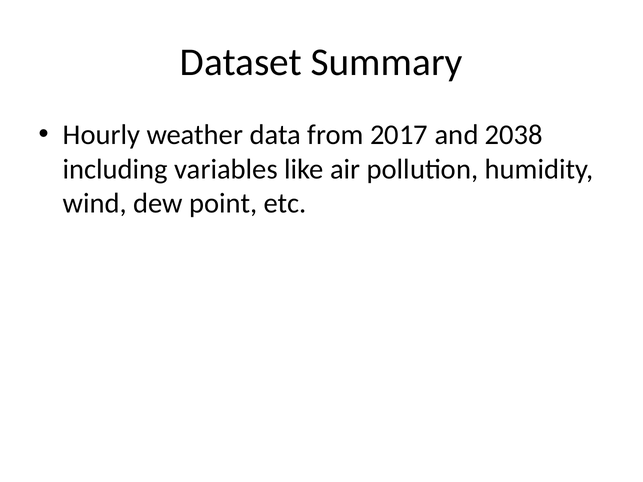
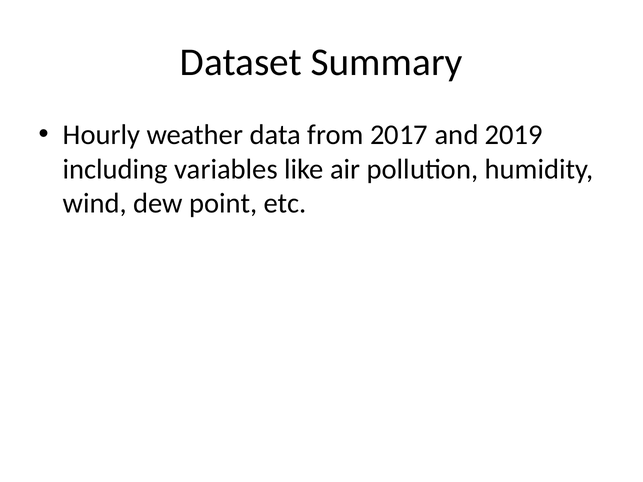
2038: 2038 -> 2019
